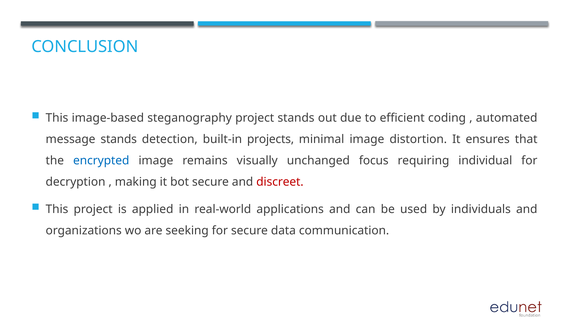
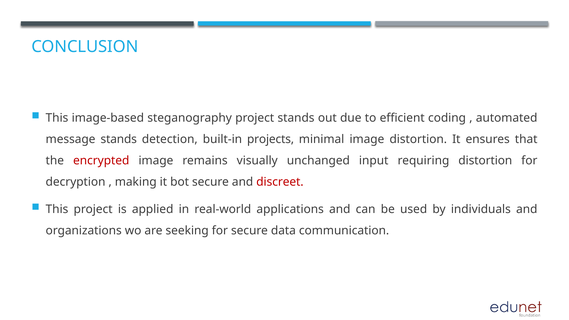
encrypted colour: blue -> red
focus: focus -> input
requiring individual: individual -> distortion
